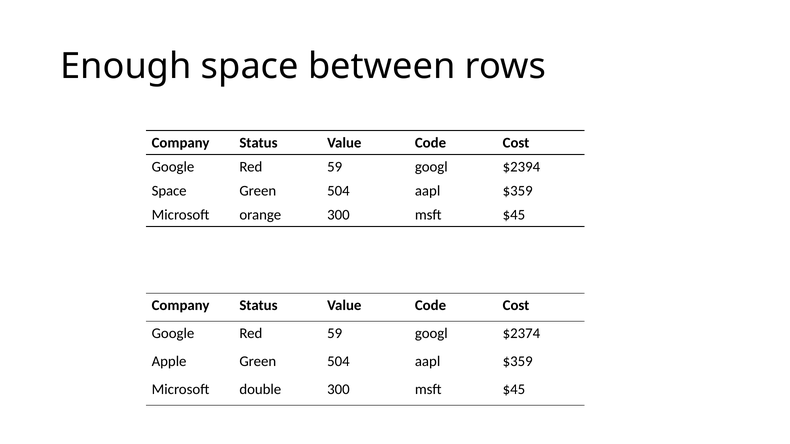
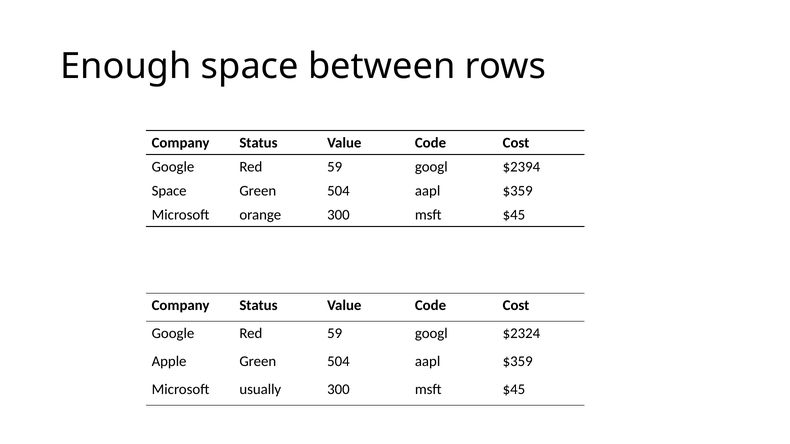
$2374: $2374 -> $2324
double: double -> usually
